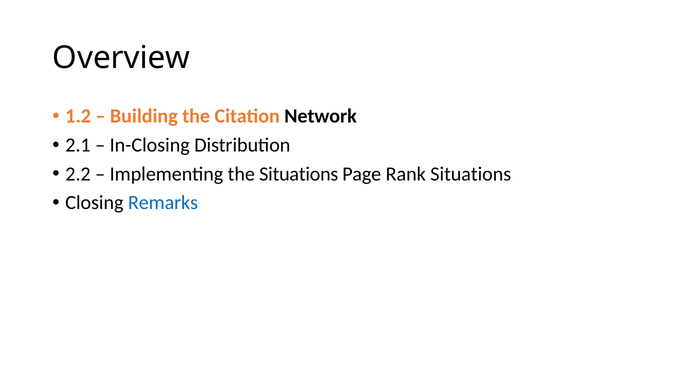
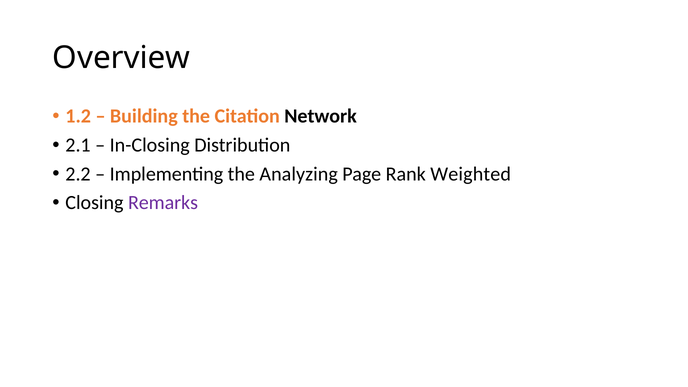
the Situations: Situations -> Analyzing
Rank Situations: Situations -> Weighted
Remarks colour: blue -> purple
